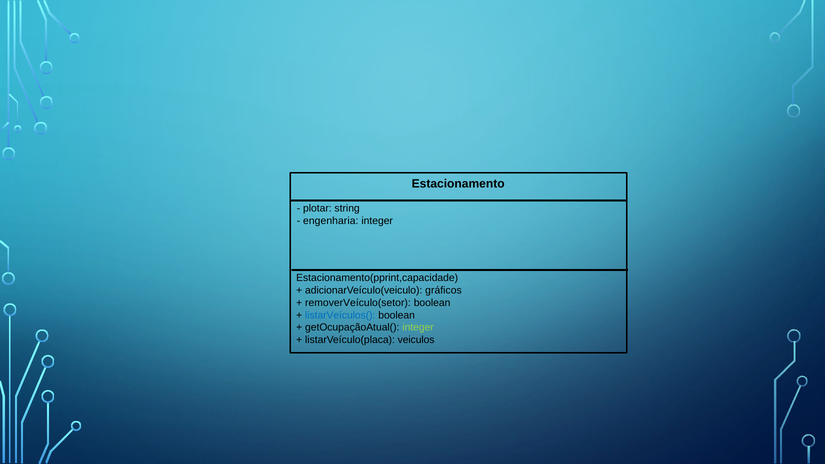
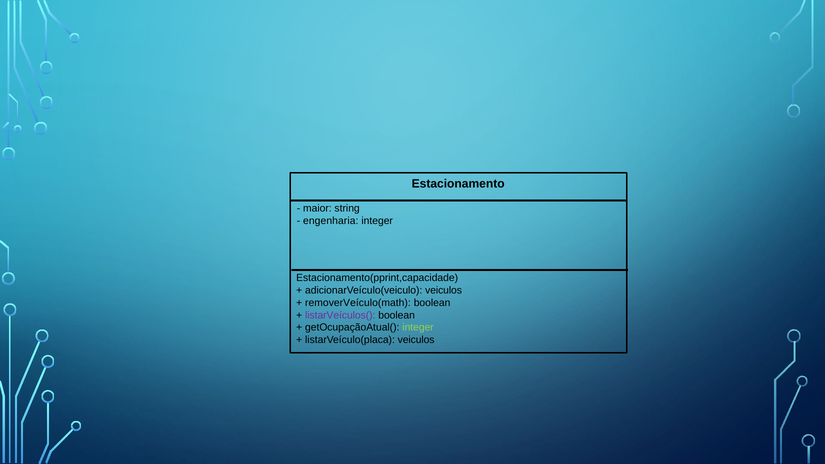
plotar: plotar -> maior
adicionarVeículo(veiculo gráficos: gráficos -> veiculos
removerVeículo(setor: removerVeículo(setor -> removerVeículo(math
listarVeículos( colour: blue -> purple
